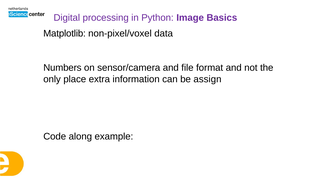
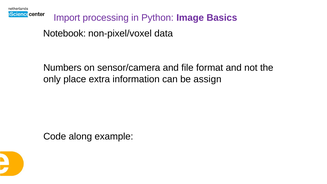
Digital: Digital -> Import
Matplotlib: Matplotlib -> Notebook
